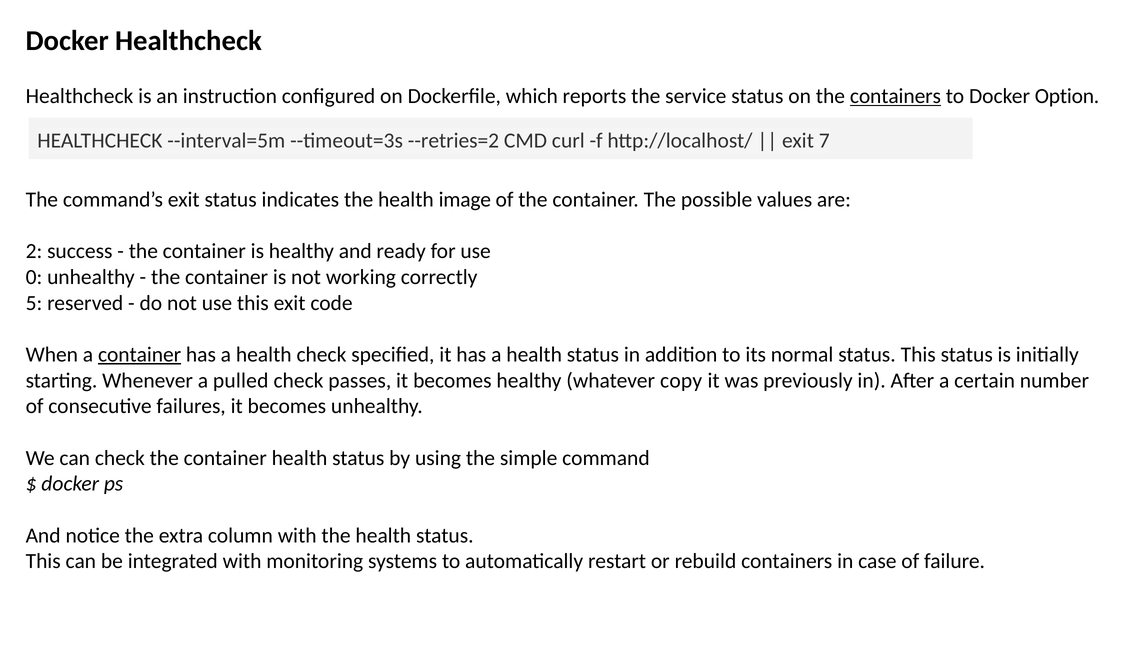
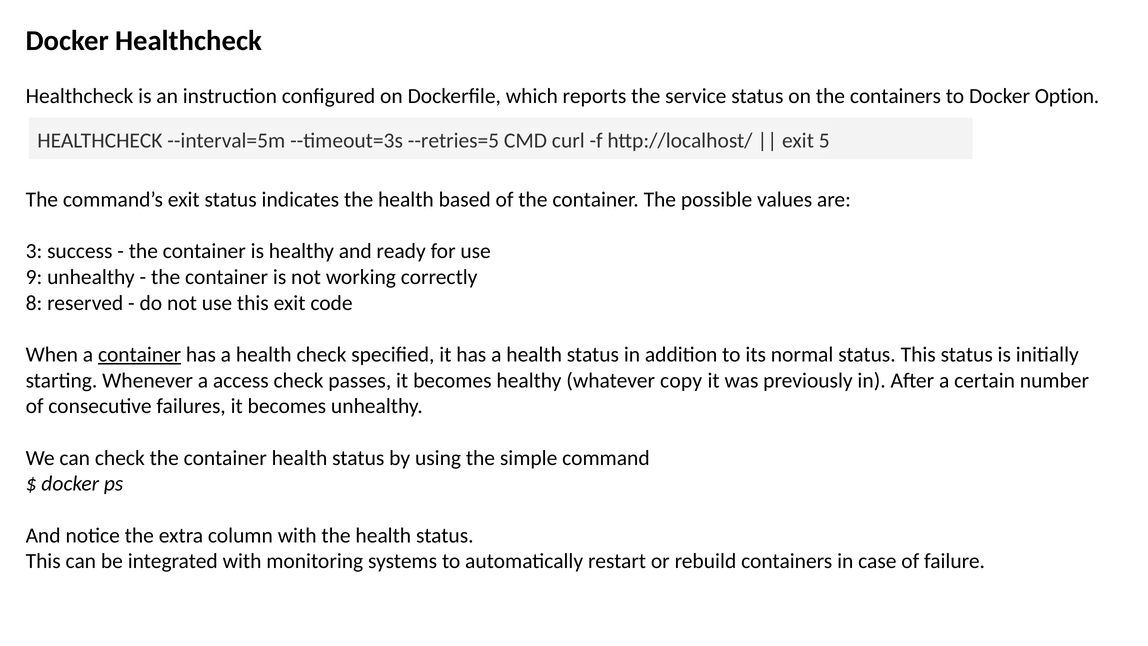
containers at (895, 96) underline: present -> none
--retries=2: --retries=2 -> --retries=5
7: 7 -> 5
image: image -> based
2: 2 -> 3
0: 0 -> 9
5: 5 -> 8
pulled: pulled -> access
